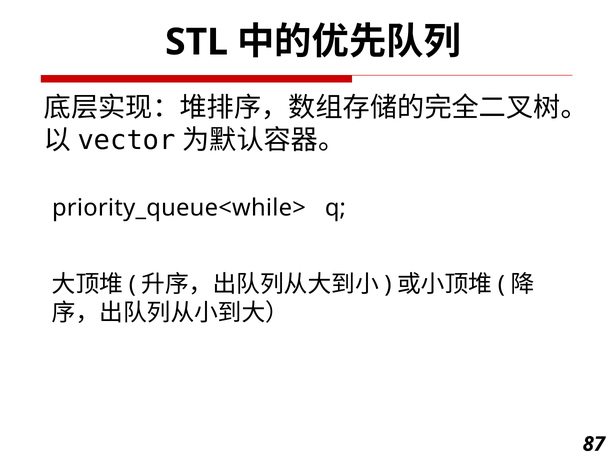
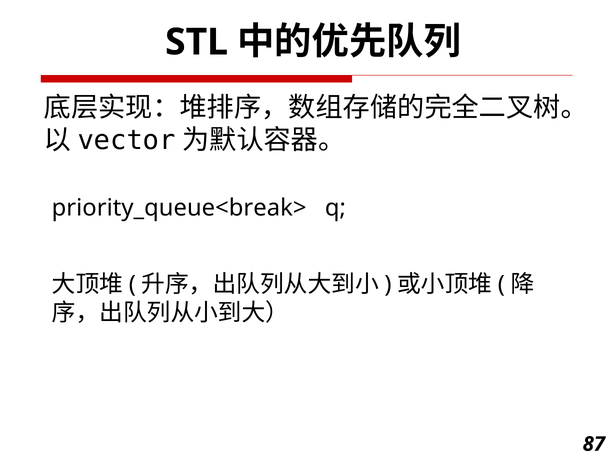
priority_queue<while>: priority_queue<while> -> priority_queue<break>
